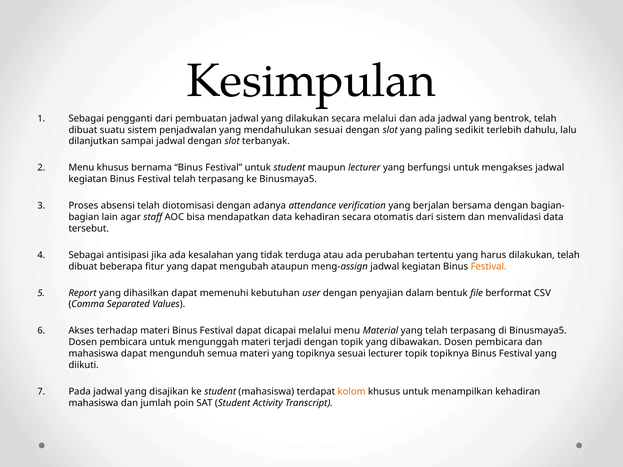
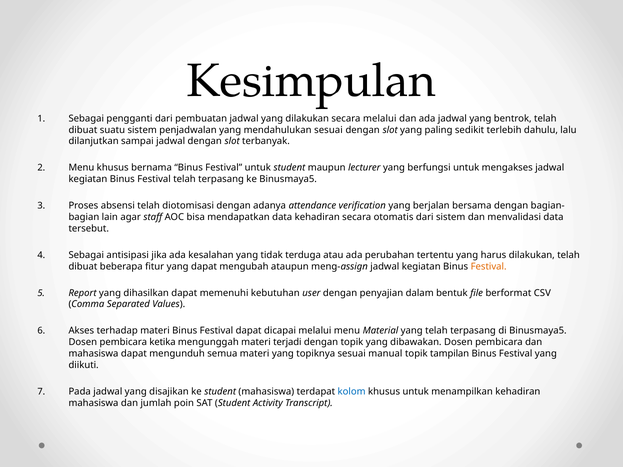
pembicara untuk: untuk -> ketika
sesuai lecturer: lecturer -> manual
topik topiknya: topiknya -> tampilan
kolom colour: orange -> blue
